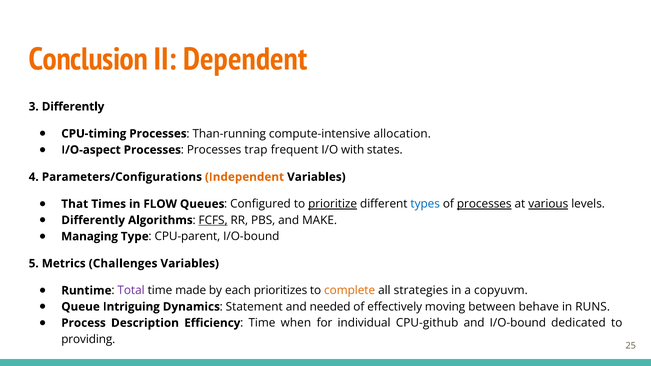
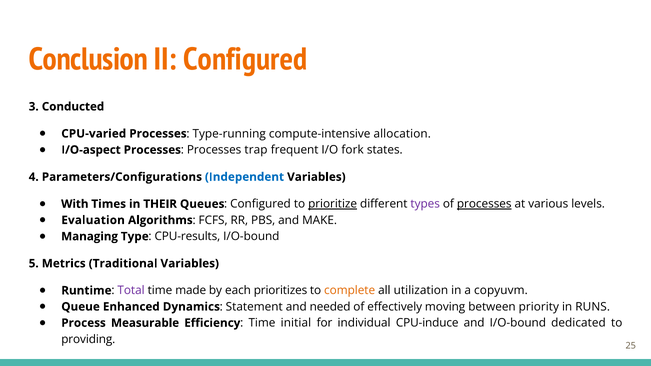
II Dependent: Dependent -> Configured
3 Differently: Differently -> Conducted
CPU-timing: CPU-timing -> CPU-varied
Than-running: Than-running -> Type-running
with: with -> fork
Independent colour: orange -> blue
That: That -> With
FLOW: FLOW -> THEIR
types colour: blue -> purple
various underline: present -> none
Differently at (93, 220): Differently -> Evaluation
FCFS underline: present -> none
CPU-parent: CPU-parent -> CPU-results
Challenges: Challenges -> Traditional
strategies: strategies -> utilization
Intriguing: Intriguing -> Enhanced
behave: behave -> priority
Description: Description -> Measurable
when: when -> initial
CPU-github: CPU-github -> CPU-induce
